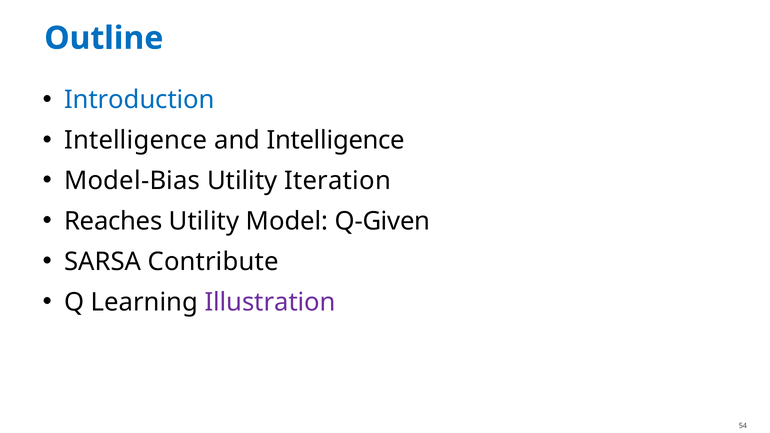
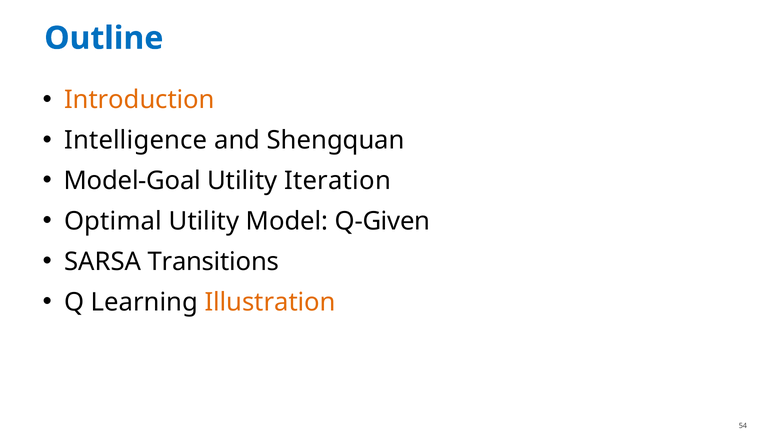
Introduction colour: blue -> orange
and Intelligence: Intelligence -> Shengquan
Model-Bias: Model-Bias -> Model-Goal
Reaches: Reaches -> Optimal
Contribute: Contribute -> Transitions
Illustration colour: purple -> orange
